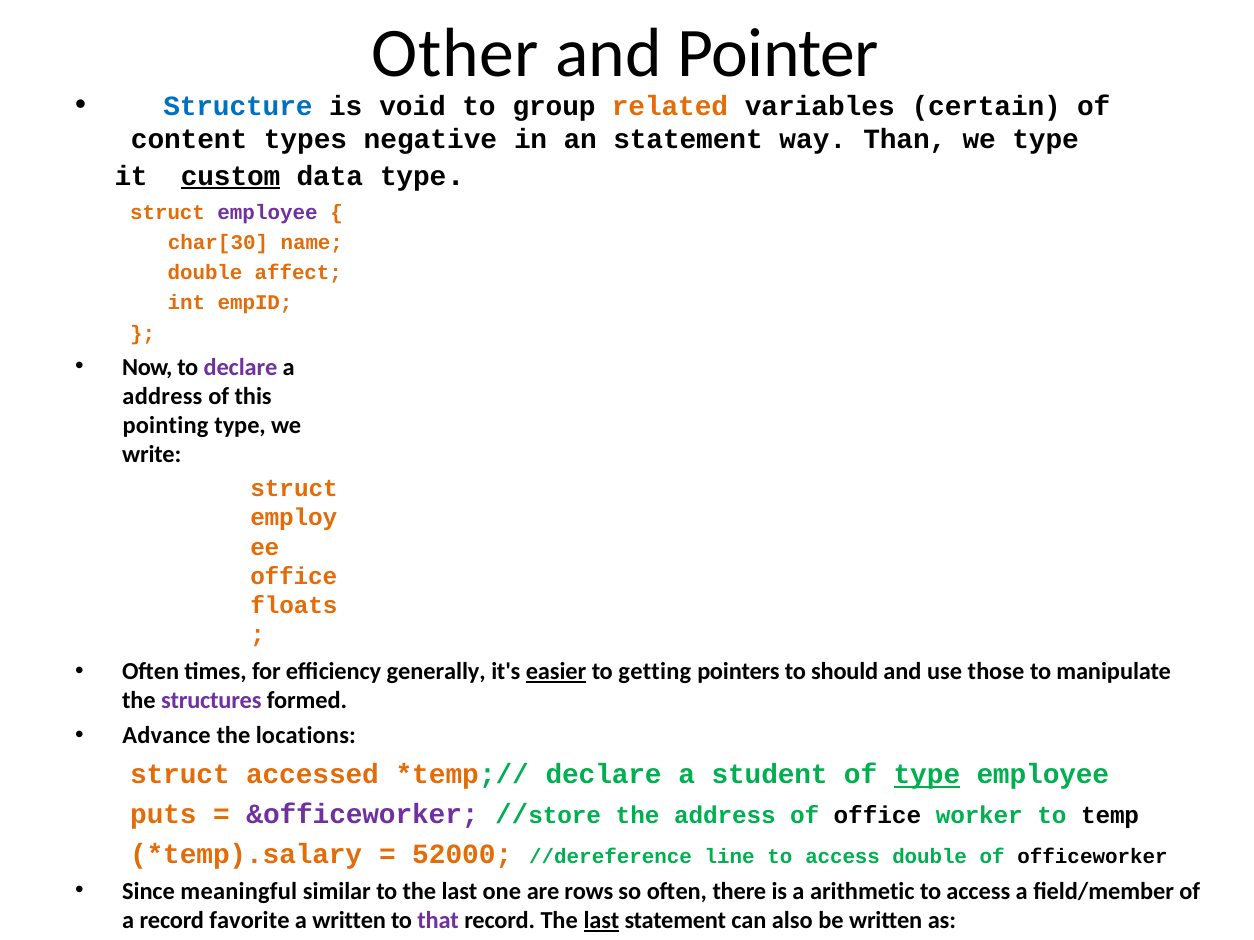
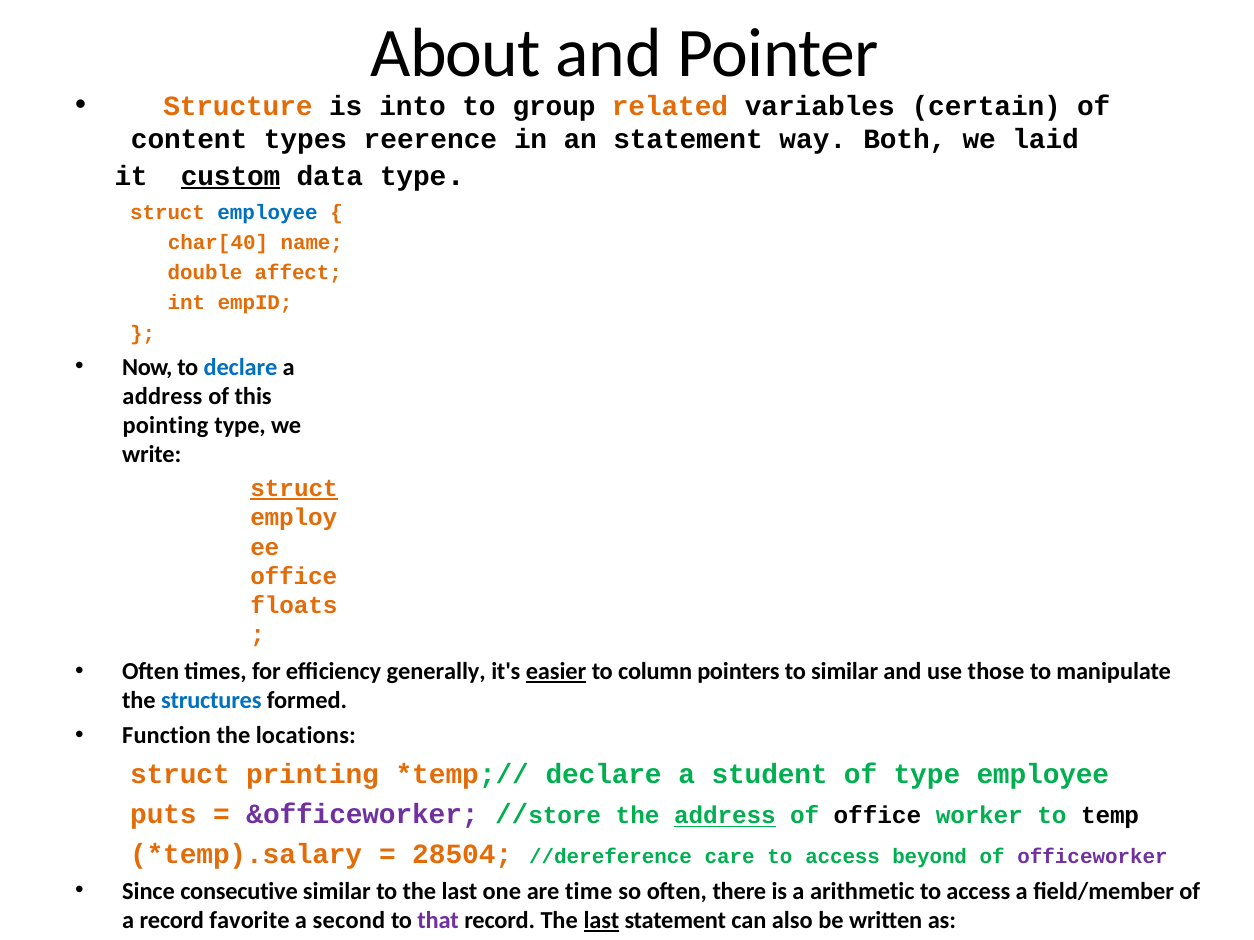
Other at (455, 54): Other -> About
Structure at (238, 106) colour: blue -> orange
void: void -> into
negative: negative -> reerence
Than: Than -> Both
we type: type -> laid
employee at (268, 213) colour: purple -> blue
char[30: char[30 -> char[40
declare at (241, 367) colour: purple -> blue
struct at (294, 489) underline: none -> present
getting: getting -> column
to should: should -> similar
structures colour: purple -> blue
Advance at (167, 736): Advance -> Function
accessed: accessed -> printing
type at (927, 775) underline: present -> none
address at (725, 816) underline: none -> present
52000: 52000 -> 28504
line: line -> care
access double: double -> beyond
officeworker colour: black -> purple
meaningful: meaningful -> consecutive
rows: rows -> time
a written: written -> second
